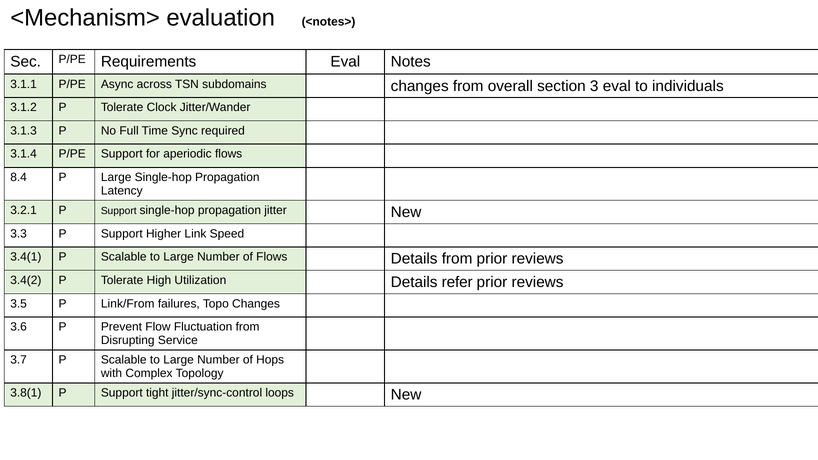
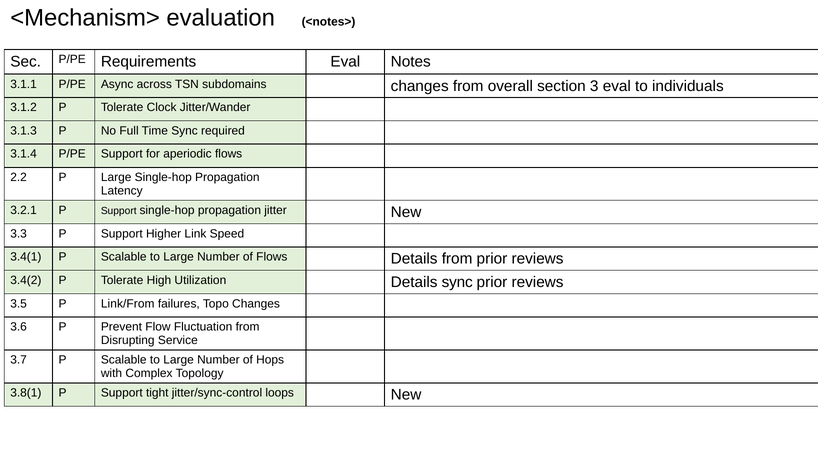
8.4: 8.4 -> 2.2
Details refer: refer -> sync
